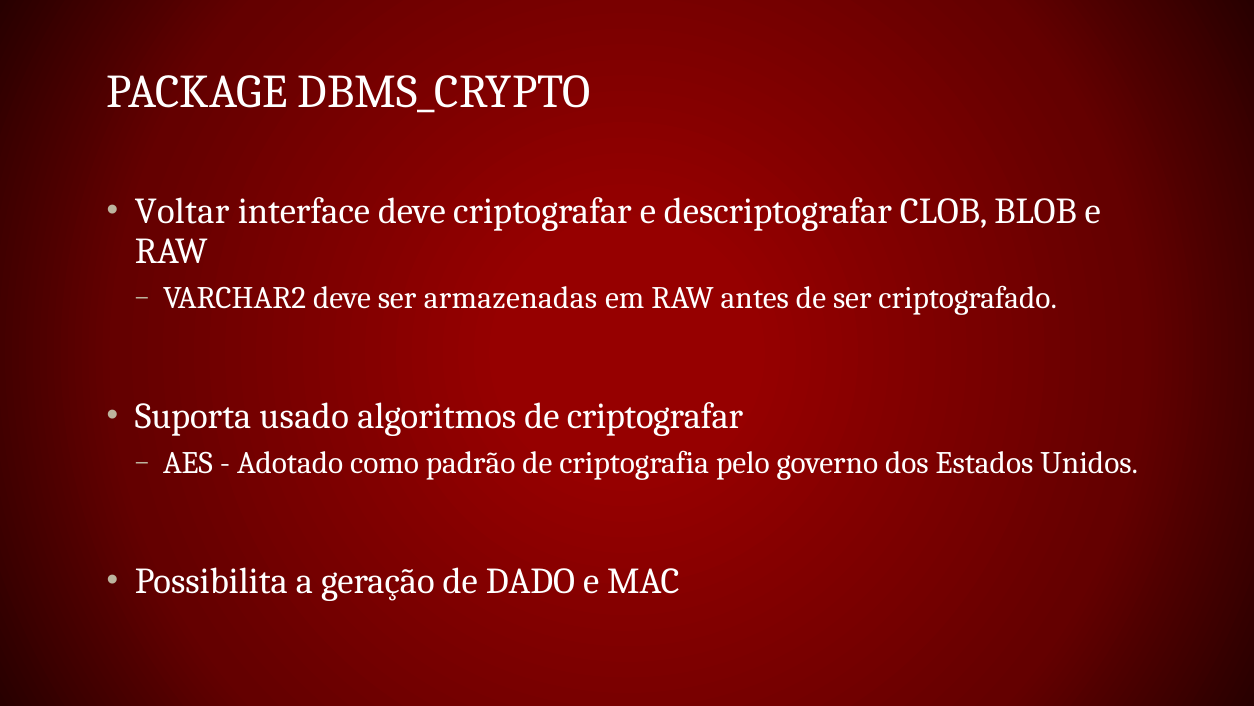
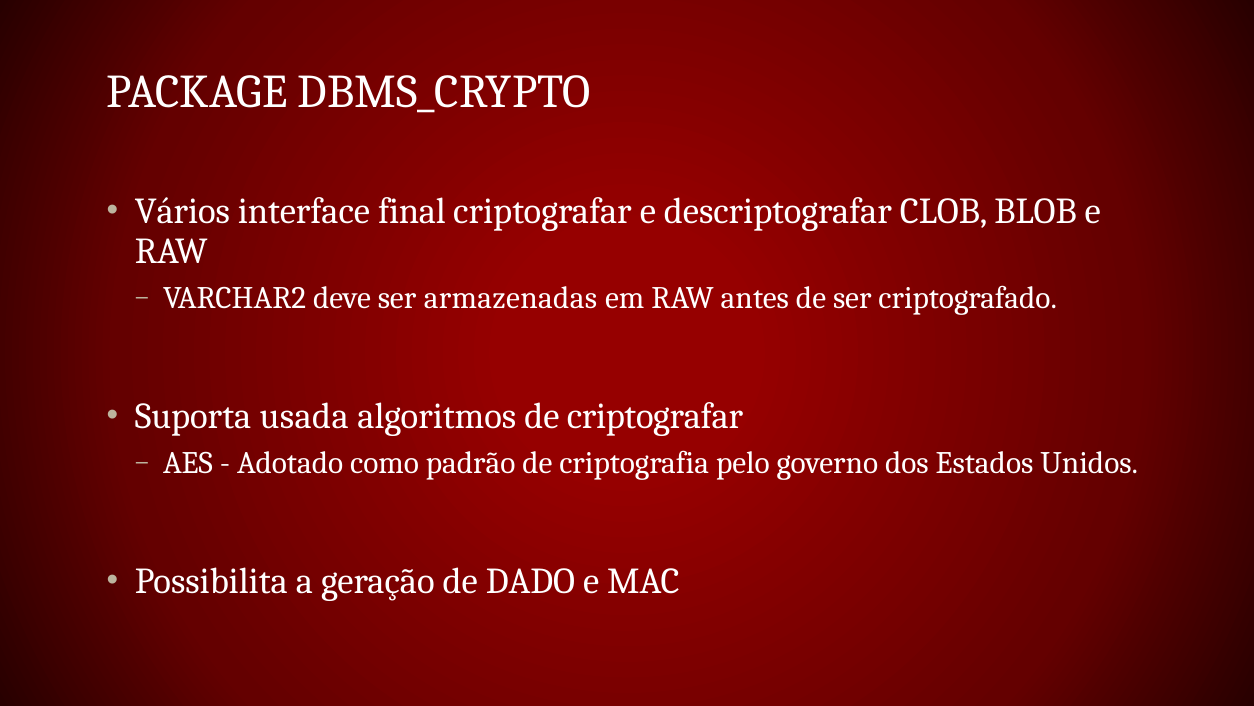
Voltar: Voltar -> Vários
interface deve: deve -> final
usado: usado -> usada
